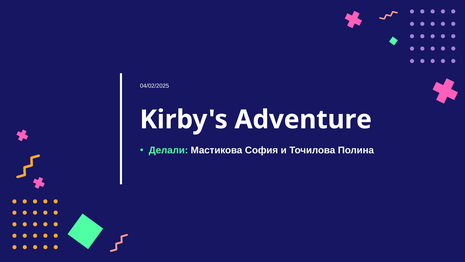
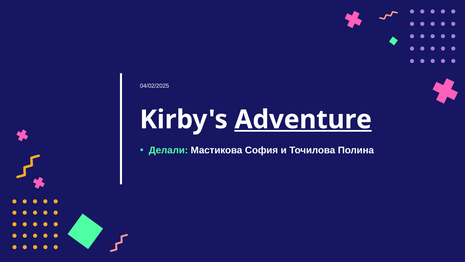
Adventure underline: none -> present
